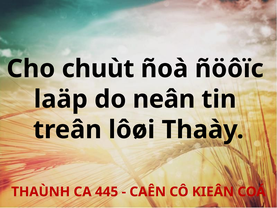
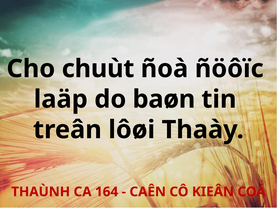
neân: neân -> baøn
445: 445 -> 164
